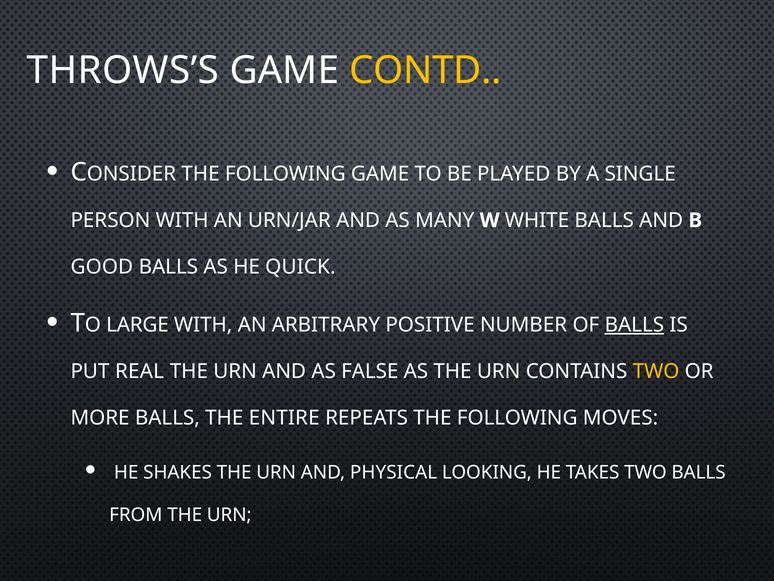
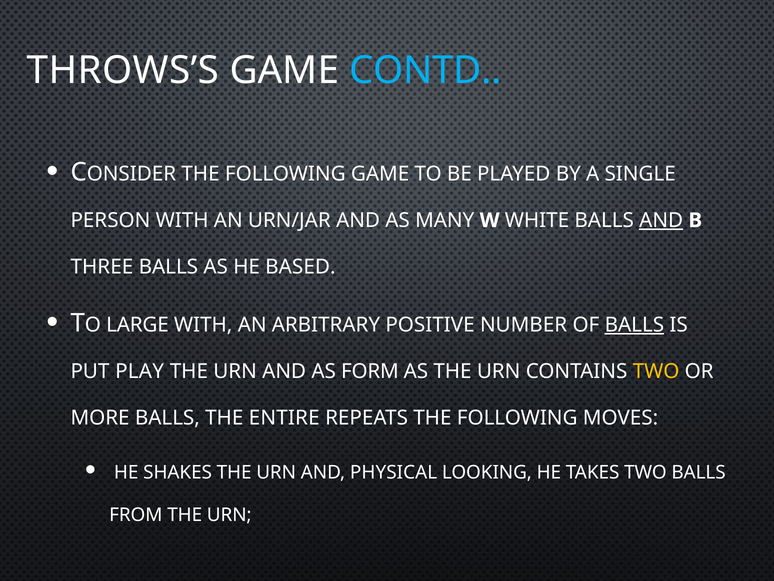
CONTD colour: yellow -> light blue
AND at (661, 220) underline: none -> present
GOOD: GOOD -> THREE
QUICK: QUICK -> BASED
REAL: REAL -> PLAY
FALSE: FALSE -> FORM
